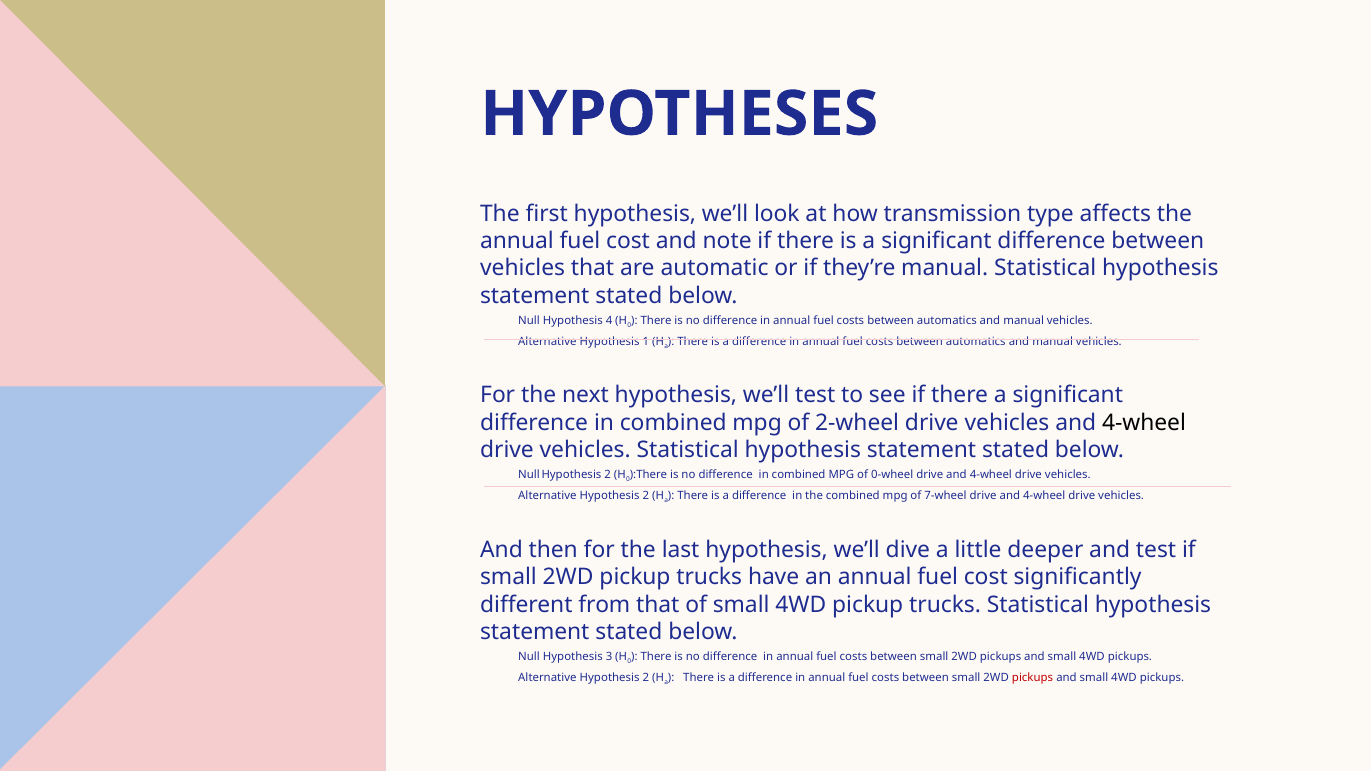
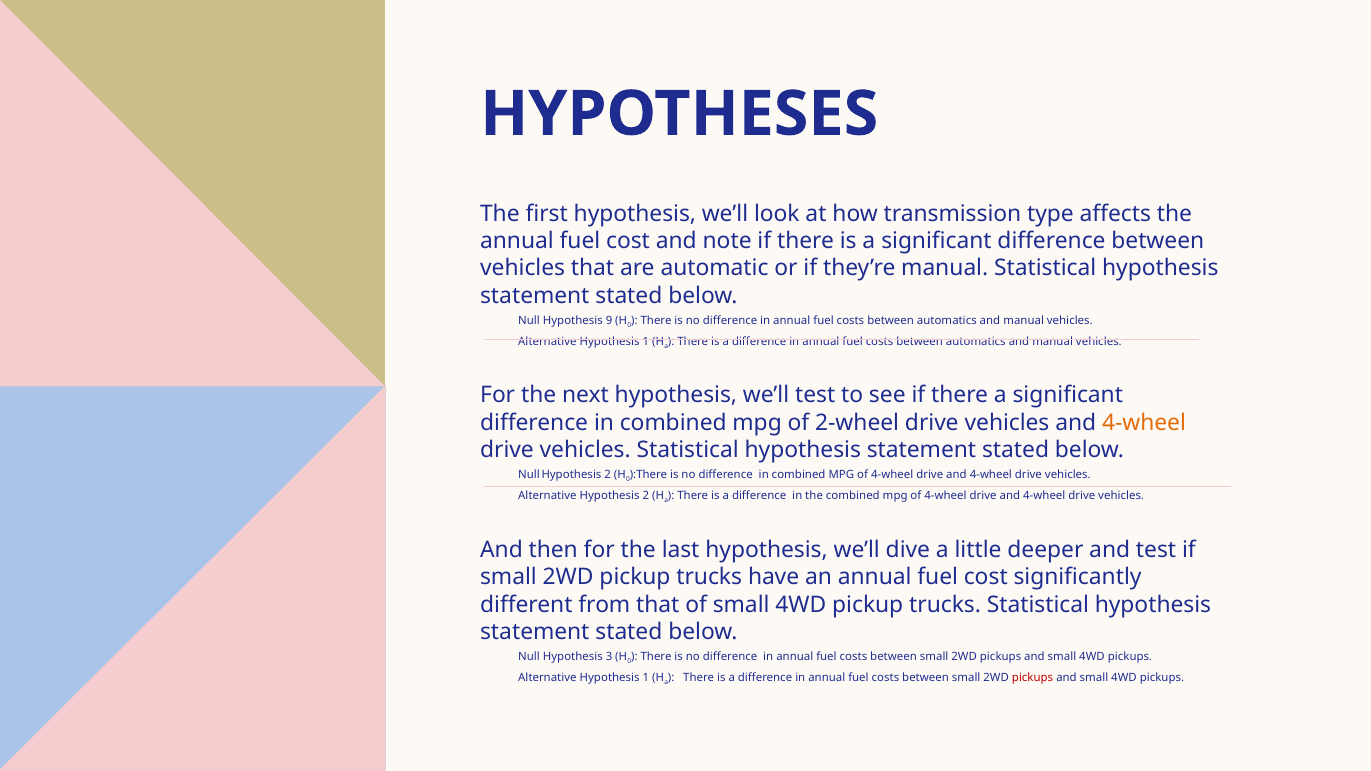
4: 4 -> 9
4-wheel at (1144, 423) colour: black -> orange
0-wheel at (892, 475): 0-wheel -> 4-wheel
7-wheel at (945, 496): 7-wheel -> 4-wheel
2 at (646, 678): 2 -> 1
